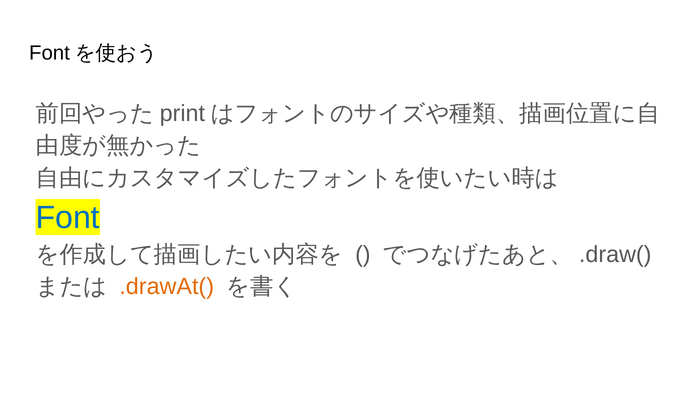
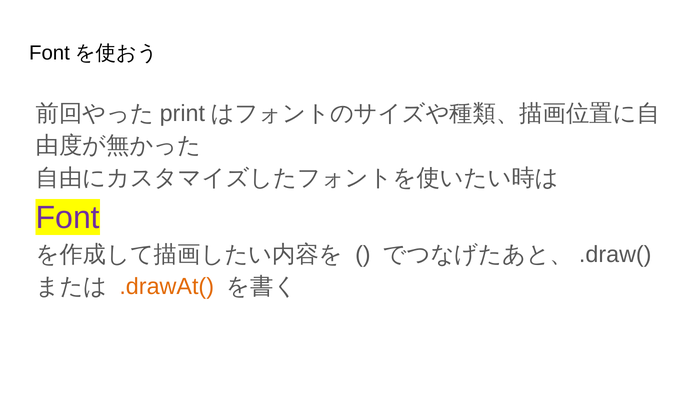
Font at (68, 217) colour: blue -> purple
